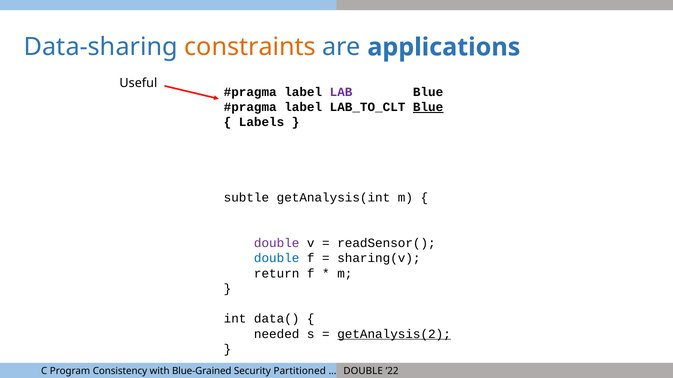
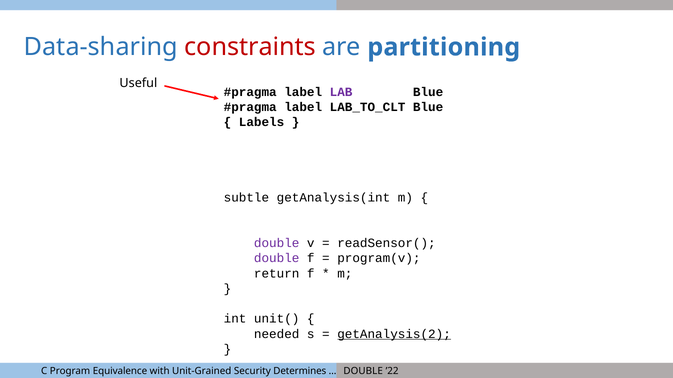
constraints colour: orange -> red
applications: applications -> partitioning
Blue at (428, 107) underline: present -> none
double at (277, 259) colour: blue -> purple
sharing(v: sharing(v -> program(v
data(: data( -> unit(
Consistency: Consistency -> Equivalence
Blue-Grained: Blue-Grained -> Unit-Grained
Partitioned: Partitioned -> Determines
